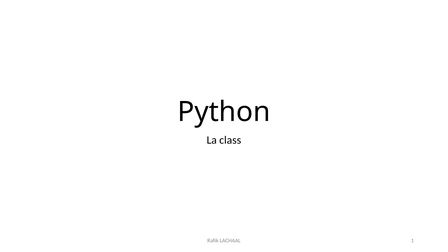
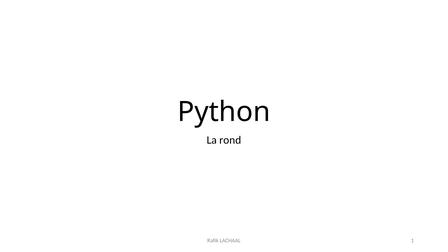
class: class -> rond
